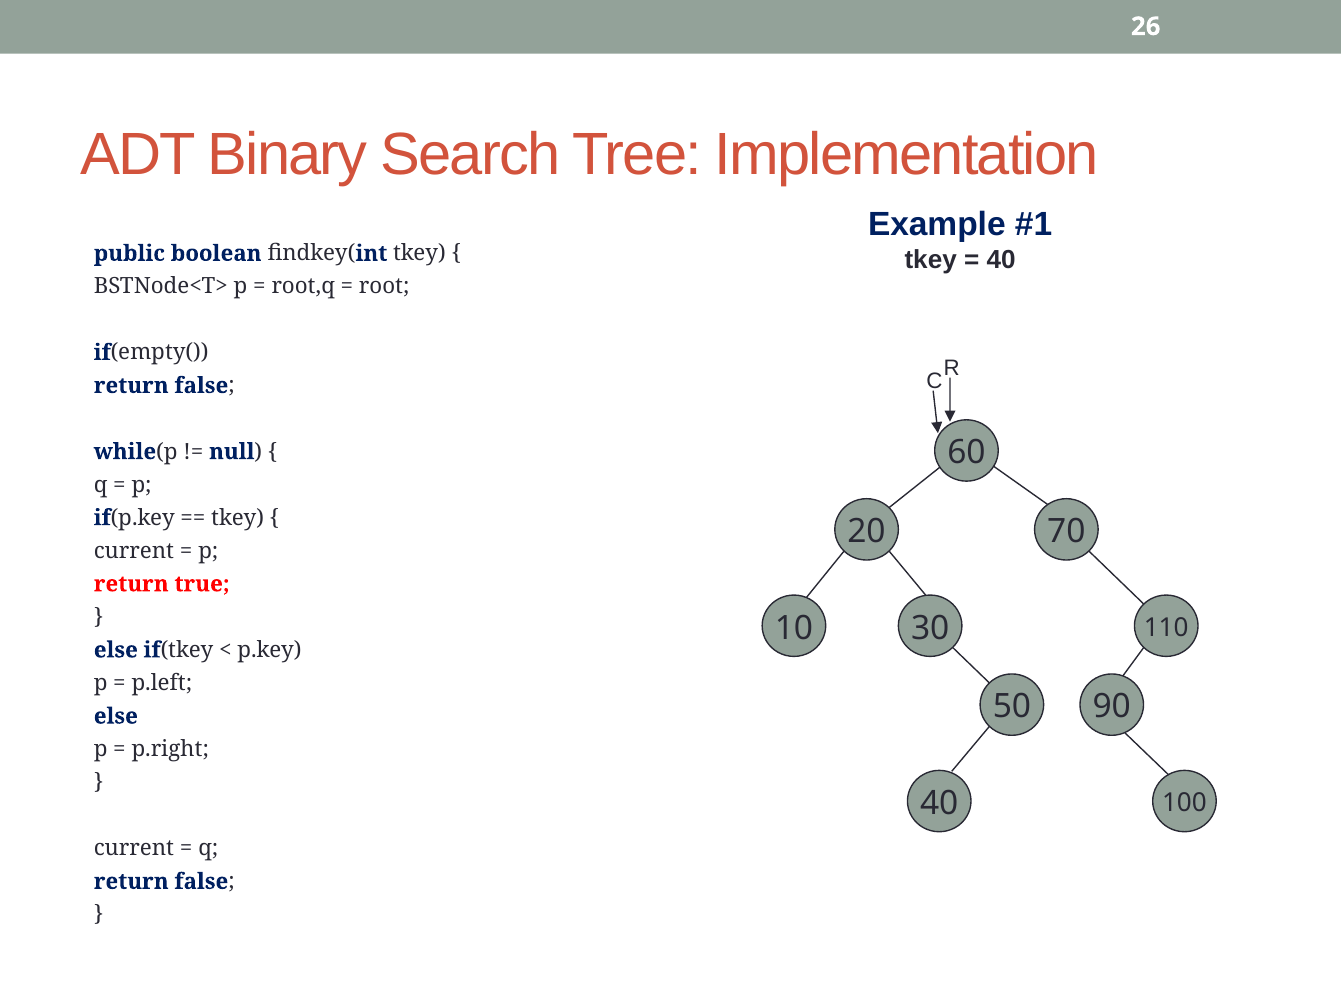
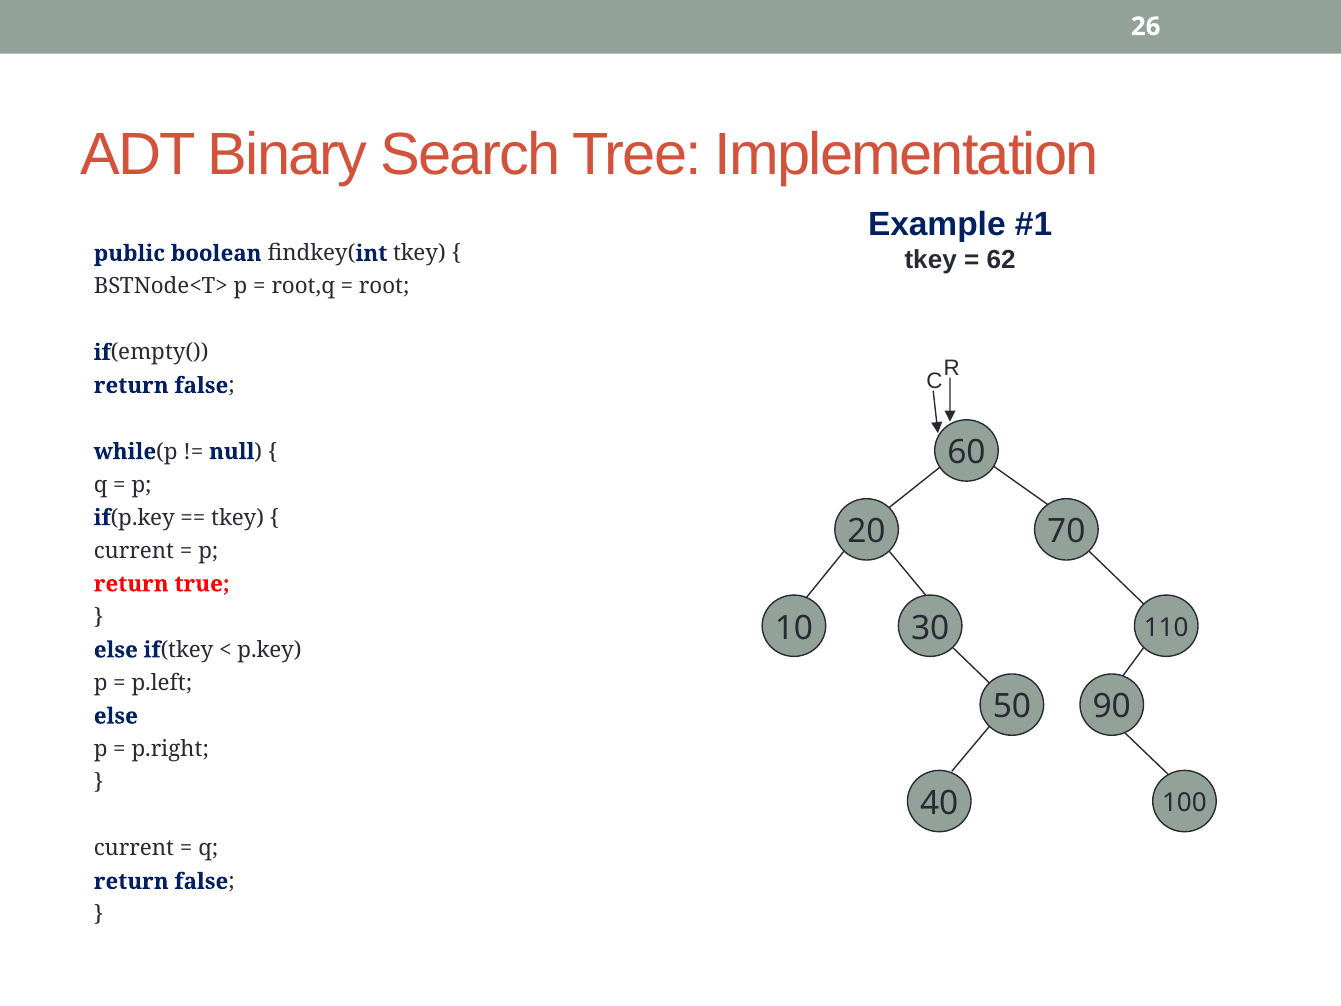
40 at (1001, 260): 40 -> 62
